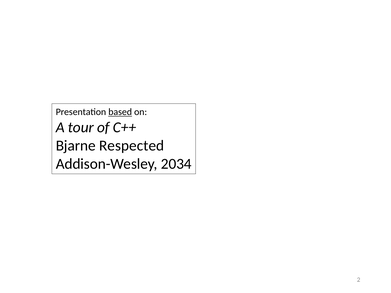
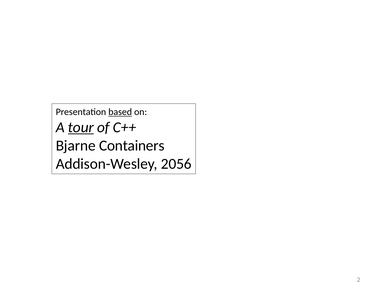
tour underline: none -> present
Respected: Respected -> Containers
2034: 2034 -> 2056
